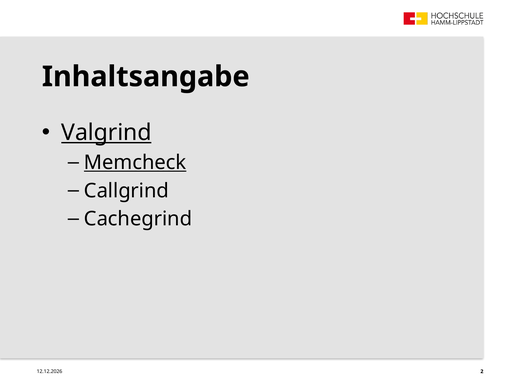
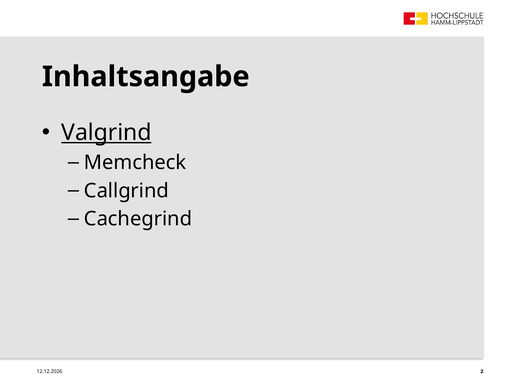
Memcheck underline: present -> none
